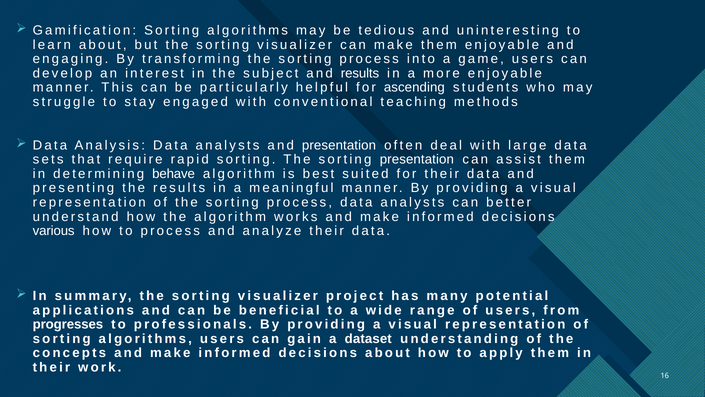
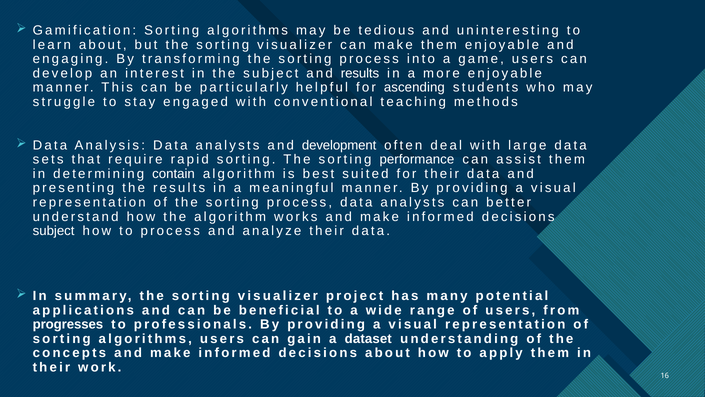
and presentation: presentation -> development
sorting presentation: presentation -> performance
behave: behave -> contain
various at (54, 231): various -> subject
